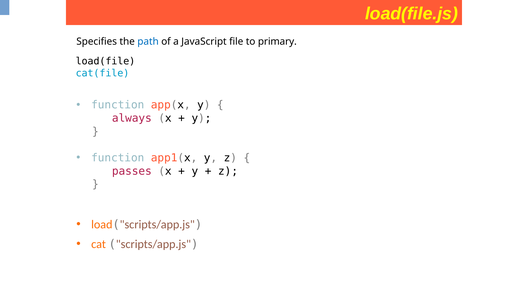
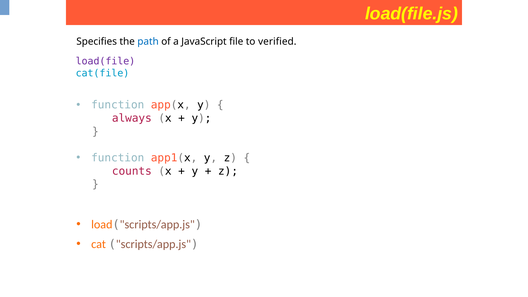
primary: primary -> verified
load(file colour: black -> purple
passes: passes -> counts
